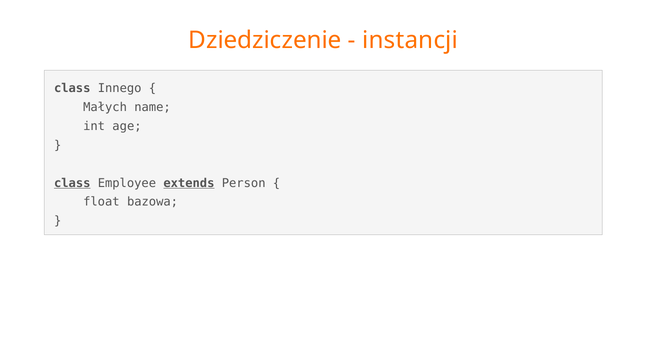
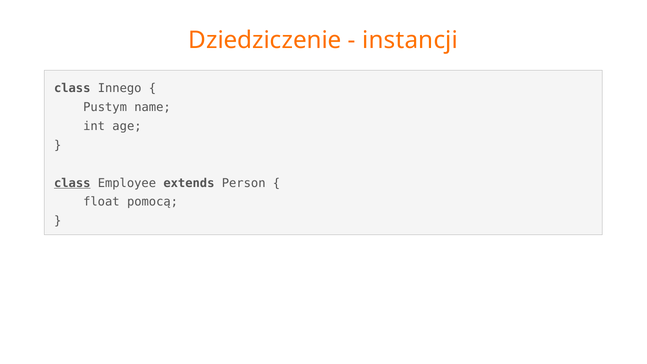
Małych: Małych -> Pustym
extends underline: present -> none
bazowa: bazowa -> pomocą
